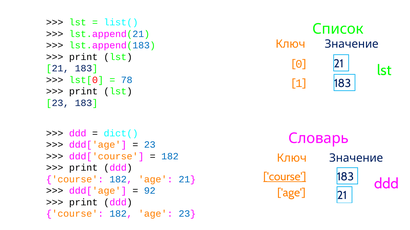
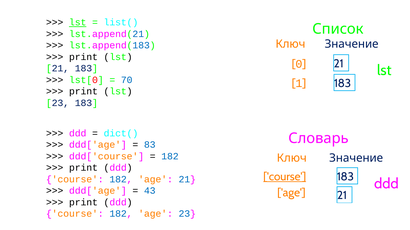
lst at (78, 23) underline: none -> present
78: 78 -> 70
23 at (150, 145): 23 -> 83
92: 92 -> 43
